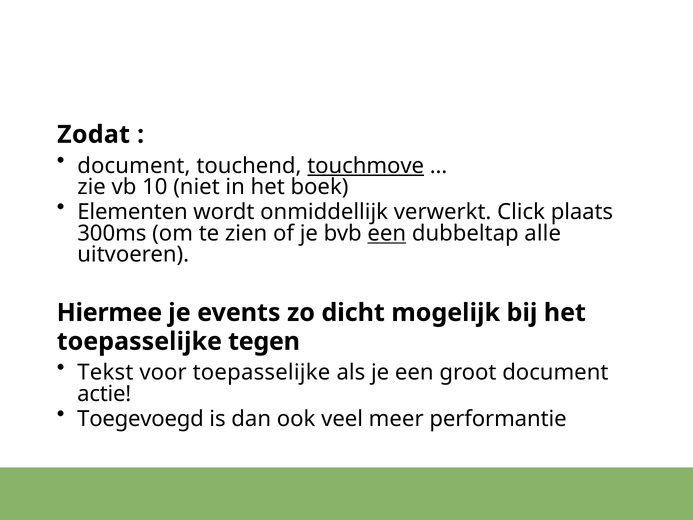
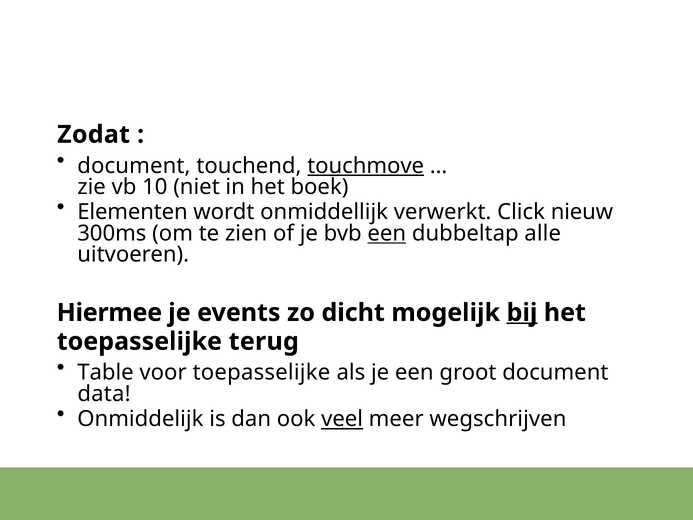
plaats: plaats -> nieuw
bij underline: none -> present
tegen: tegen -> terug
Tekst: Tekst -> Table
actie: actie -> data
Toegevoegd: Toegevoegd -> Onmiddelijk
veel underline: none -> present
performantie: performantie -> wegschrijven
